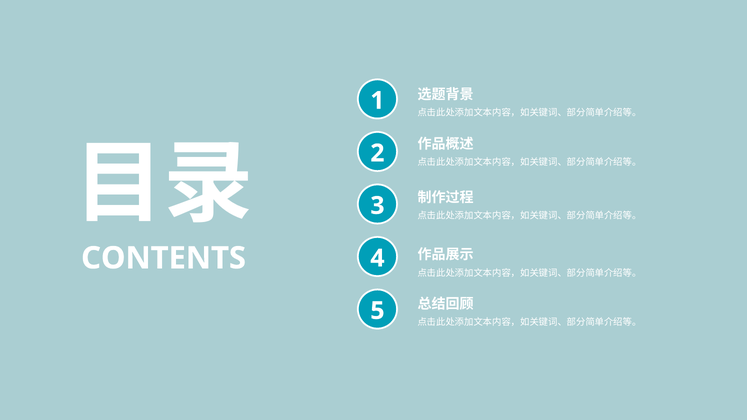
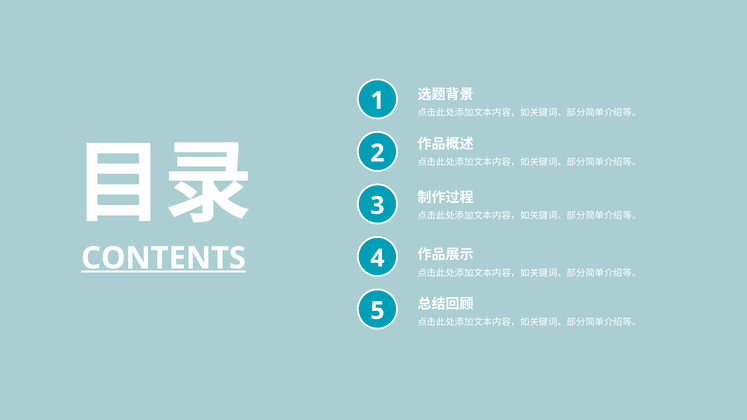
CONTENTS underline: none -> present
